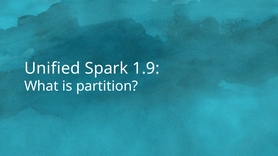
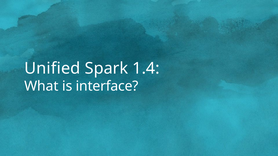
1.9: 1.9 -> 1.4
partition: partition -> interface
